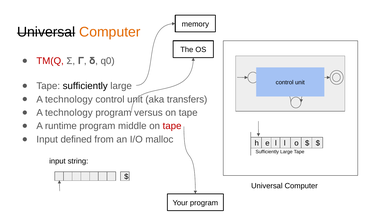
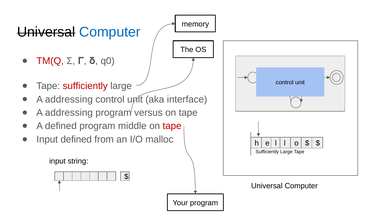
Computer at (110, 32) colour: orange -> blue
sufficiently at (85, 86) colour: black -> red
technology at (69, 99): technology -> addressing
transfers: transfers -> interface
technology at (69, 113): technology -> addressing
A runtime: runtime -> defined
